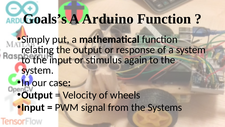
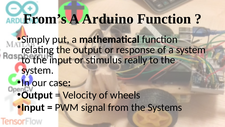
Goals’s: Goals’s -> From’s
again: again -> really
